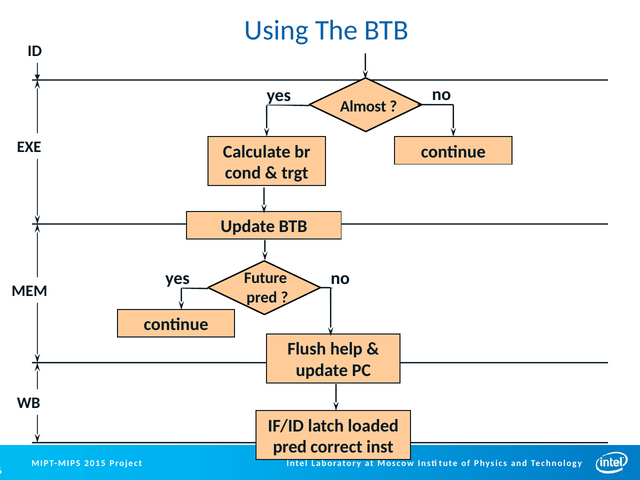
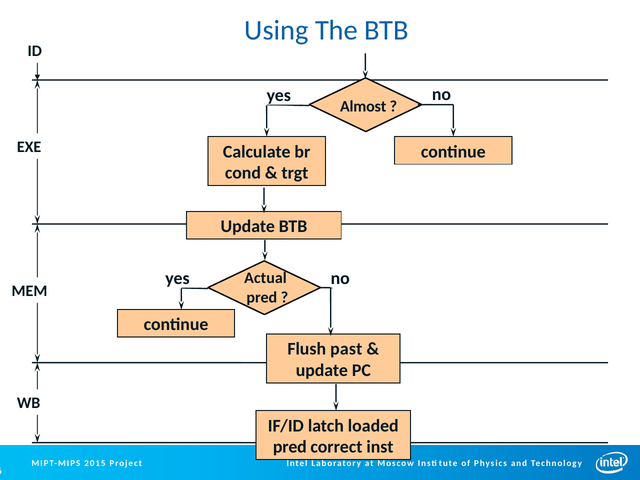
Future: Future -> Actual
help: help -> past
